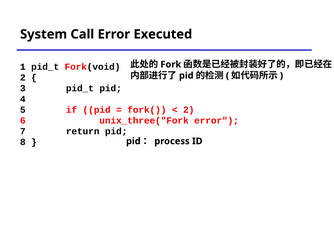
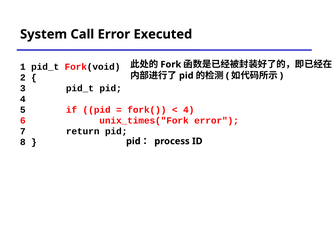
2 at (189, 110): 2 -> 4
unix_three("Fork: unix_three("Fork -> unix_times("Fork
